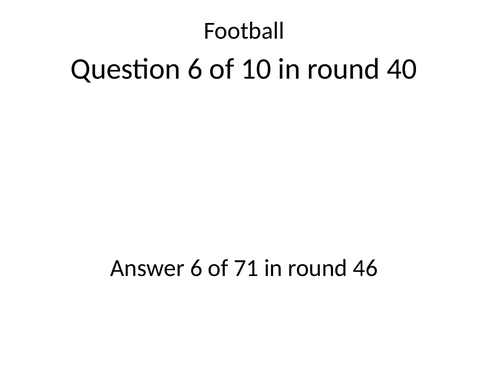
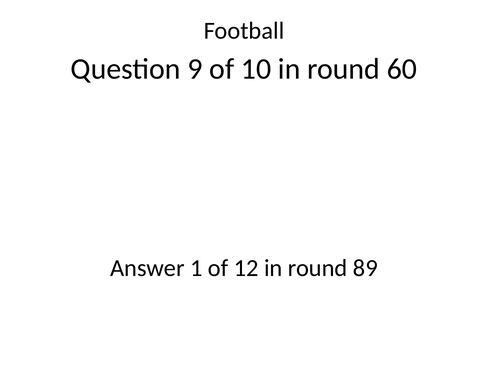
Question 6: 6 -> 9
40: 40 -> 60
Answer 6: 6 -> 1
71: 71 -> 12
46: 46 -> 89
